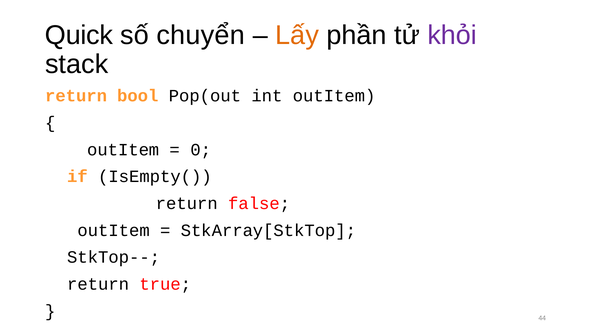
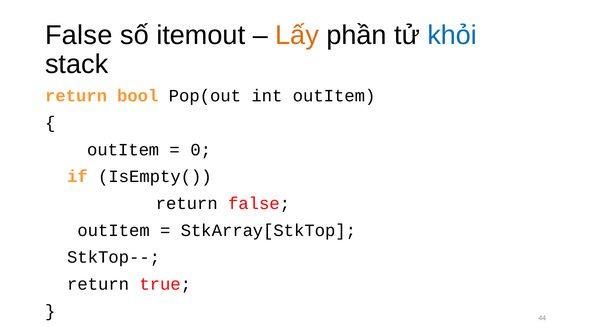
Quick at (79, 35): Quick -> False
chuyển: chuyển -> itemout
khỏi colour: purple -> blue
